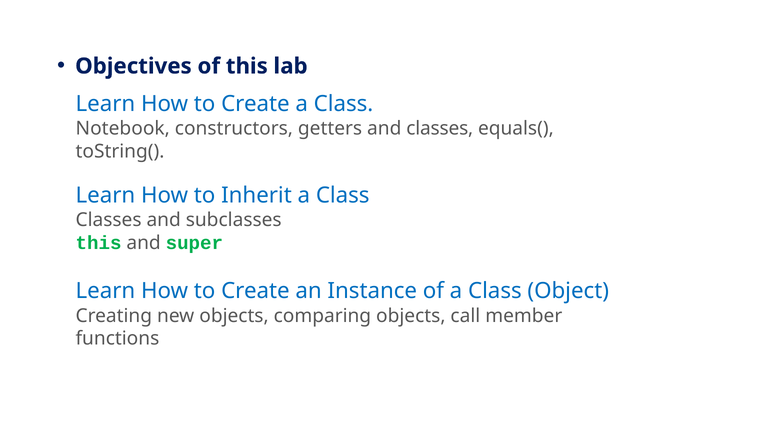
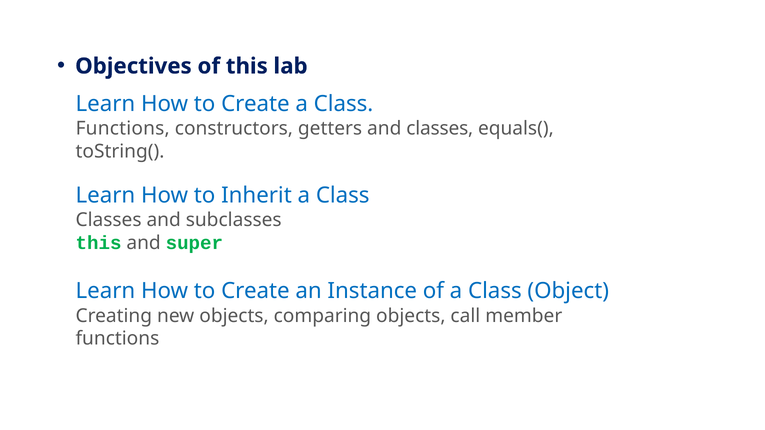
Notebook at (123, 128): Notebook -> Functions
